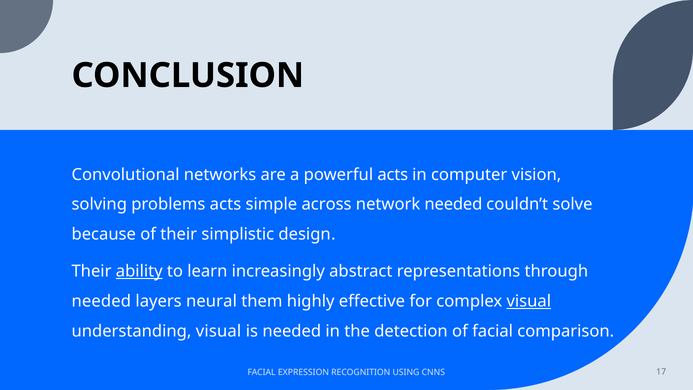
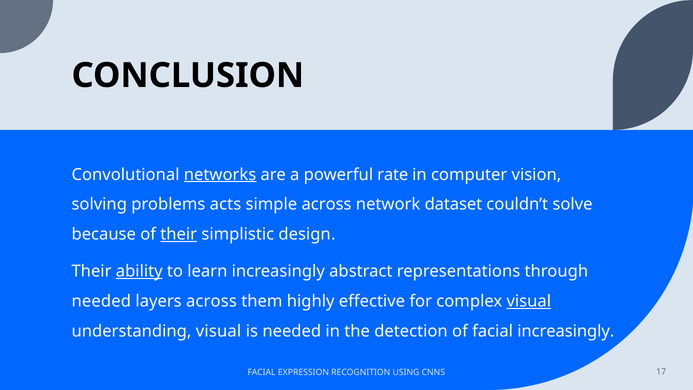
networks underline: none -> present
powerful acts: acts -> rate
network needed: needed -> dataset
their at (179, 234) underline: none -> present
layers neural: neural -> across
facial comparison: comparison -> increasingly
